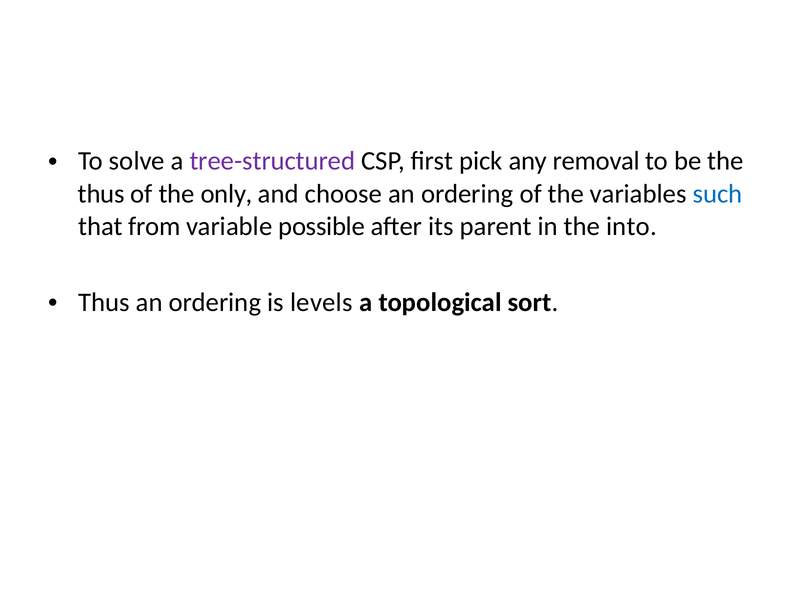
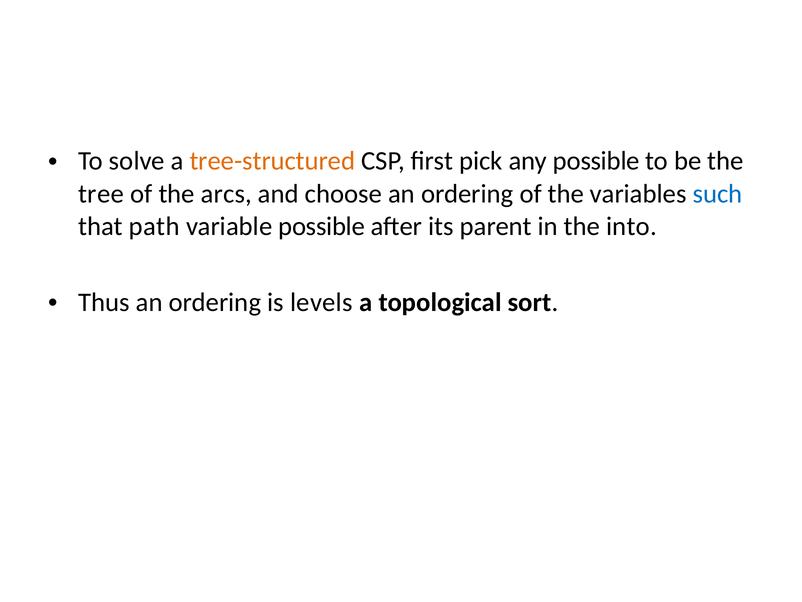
tree-structured colour: purple -> orange
any removal: removal -> possible
thus at (101, 194): thus -> tree
only: only -> arcs
from: from -> path
